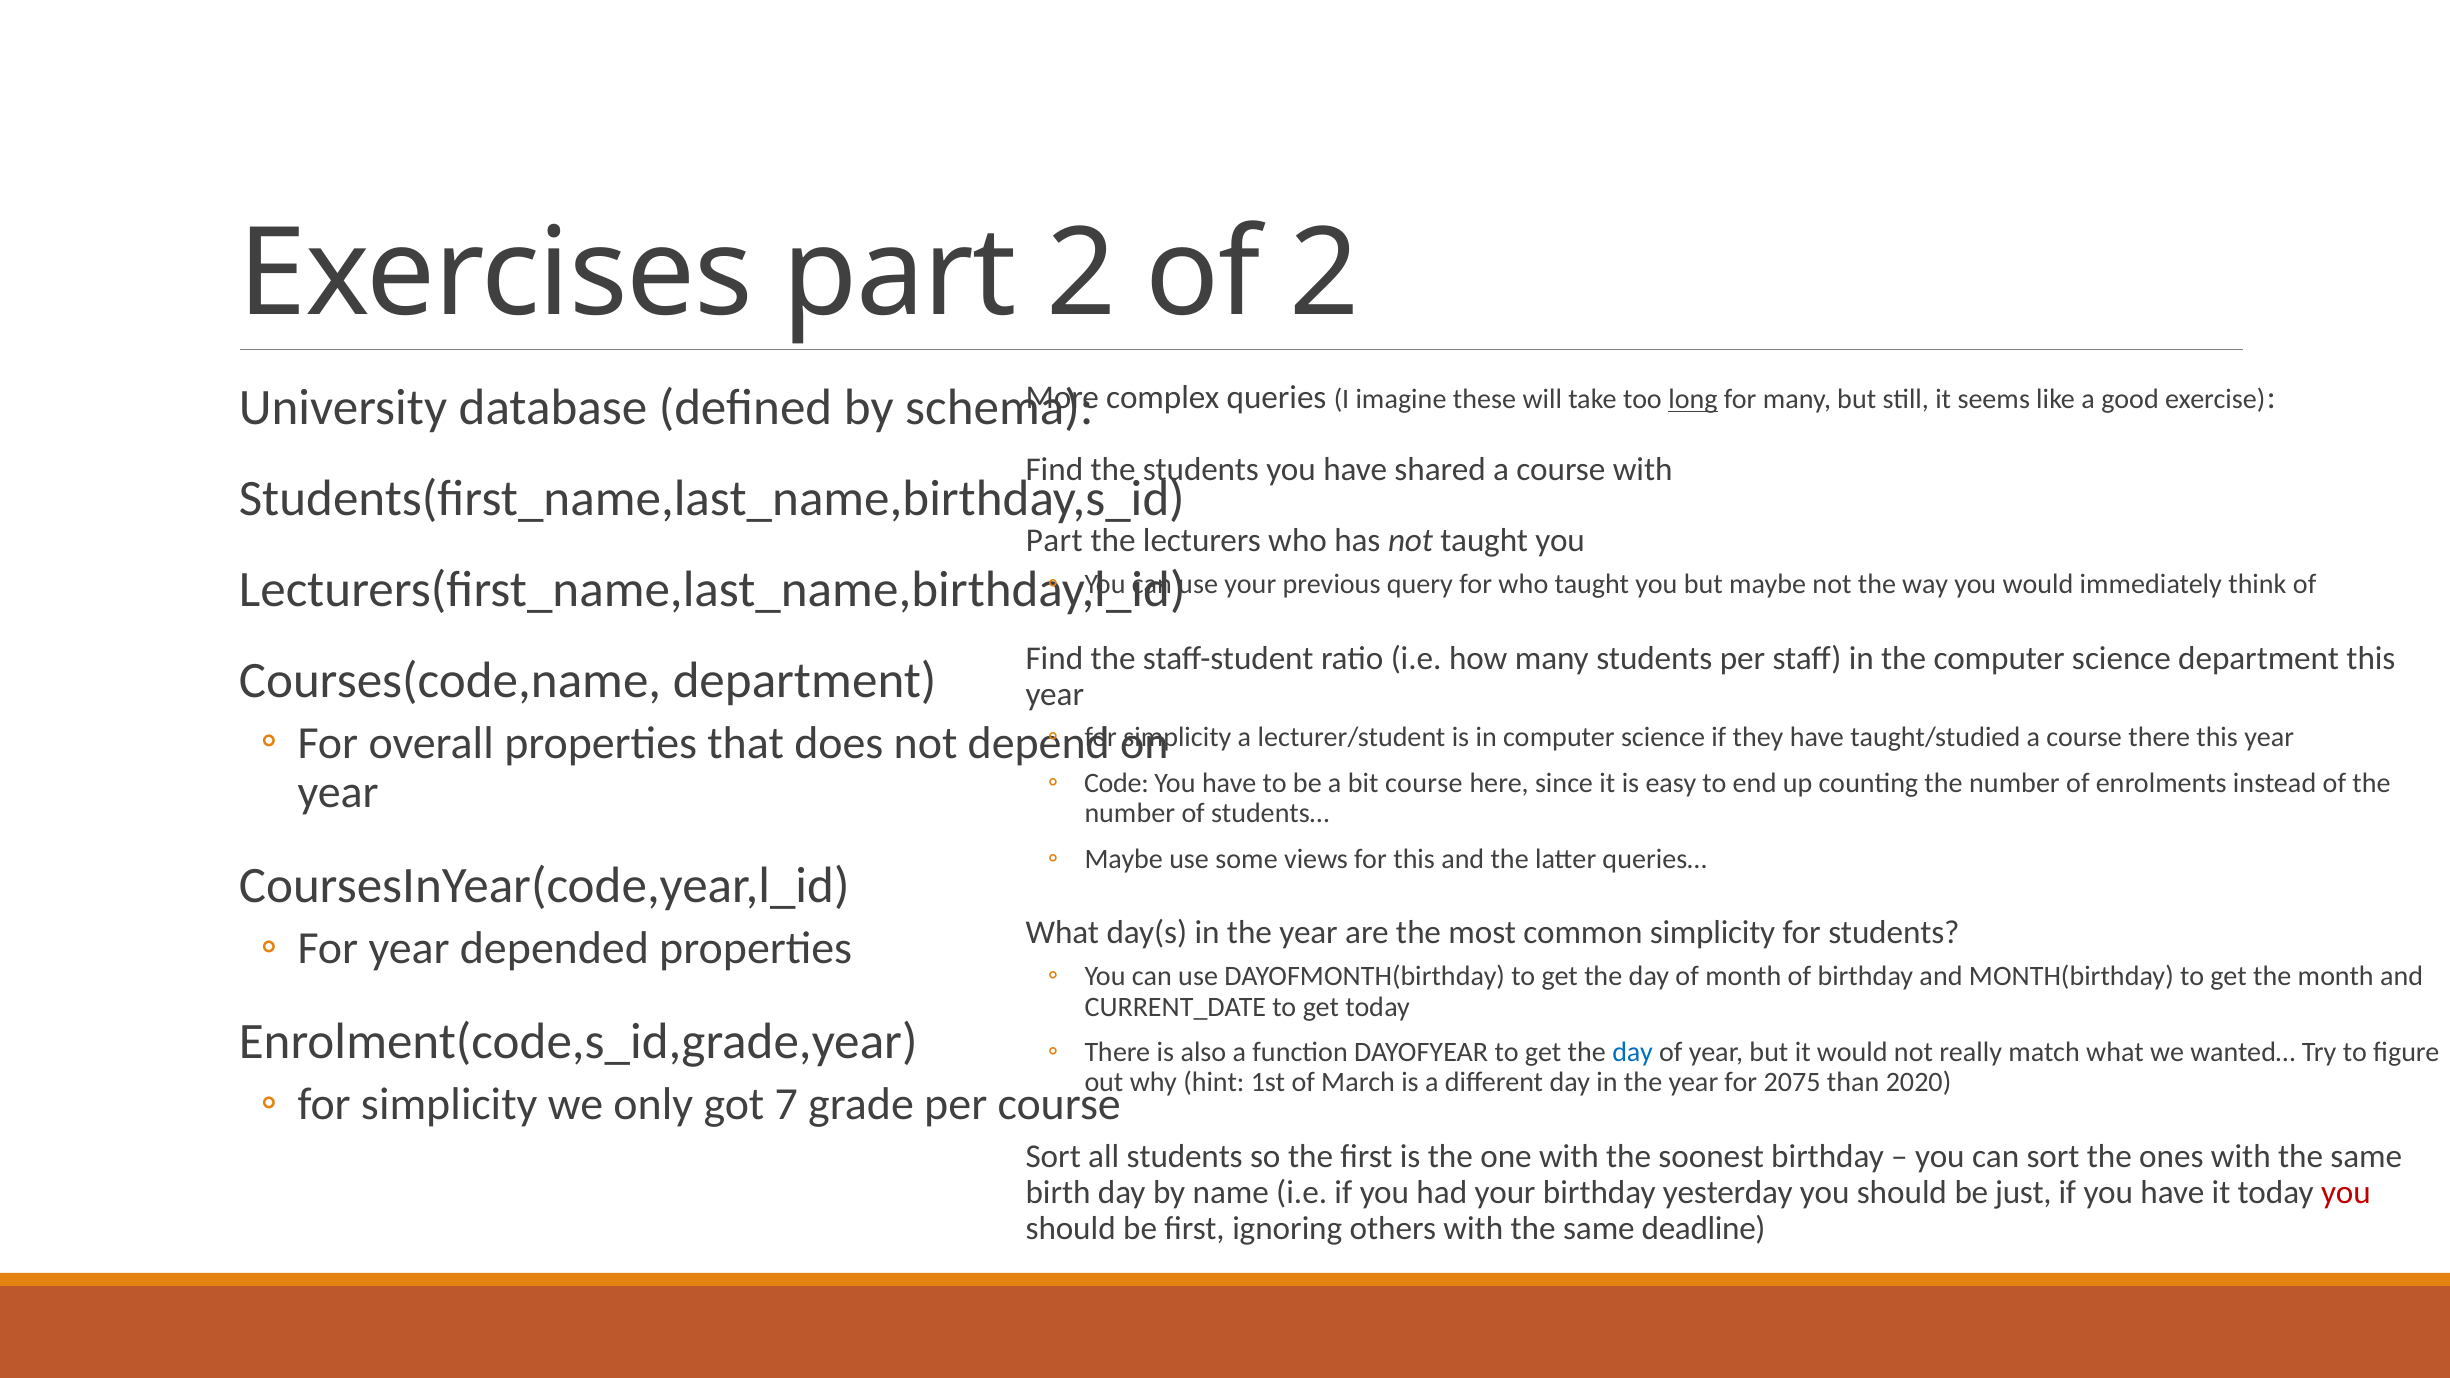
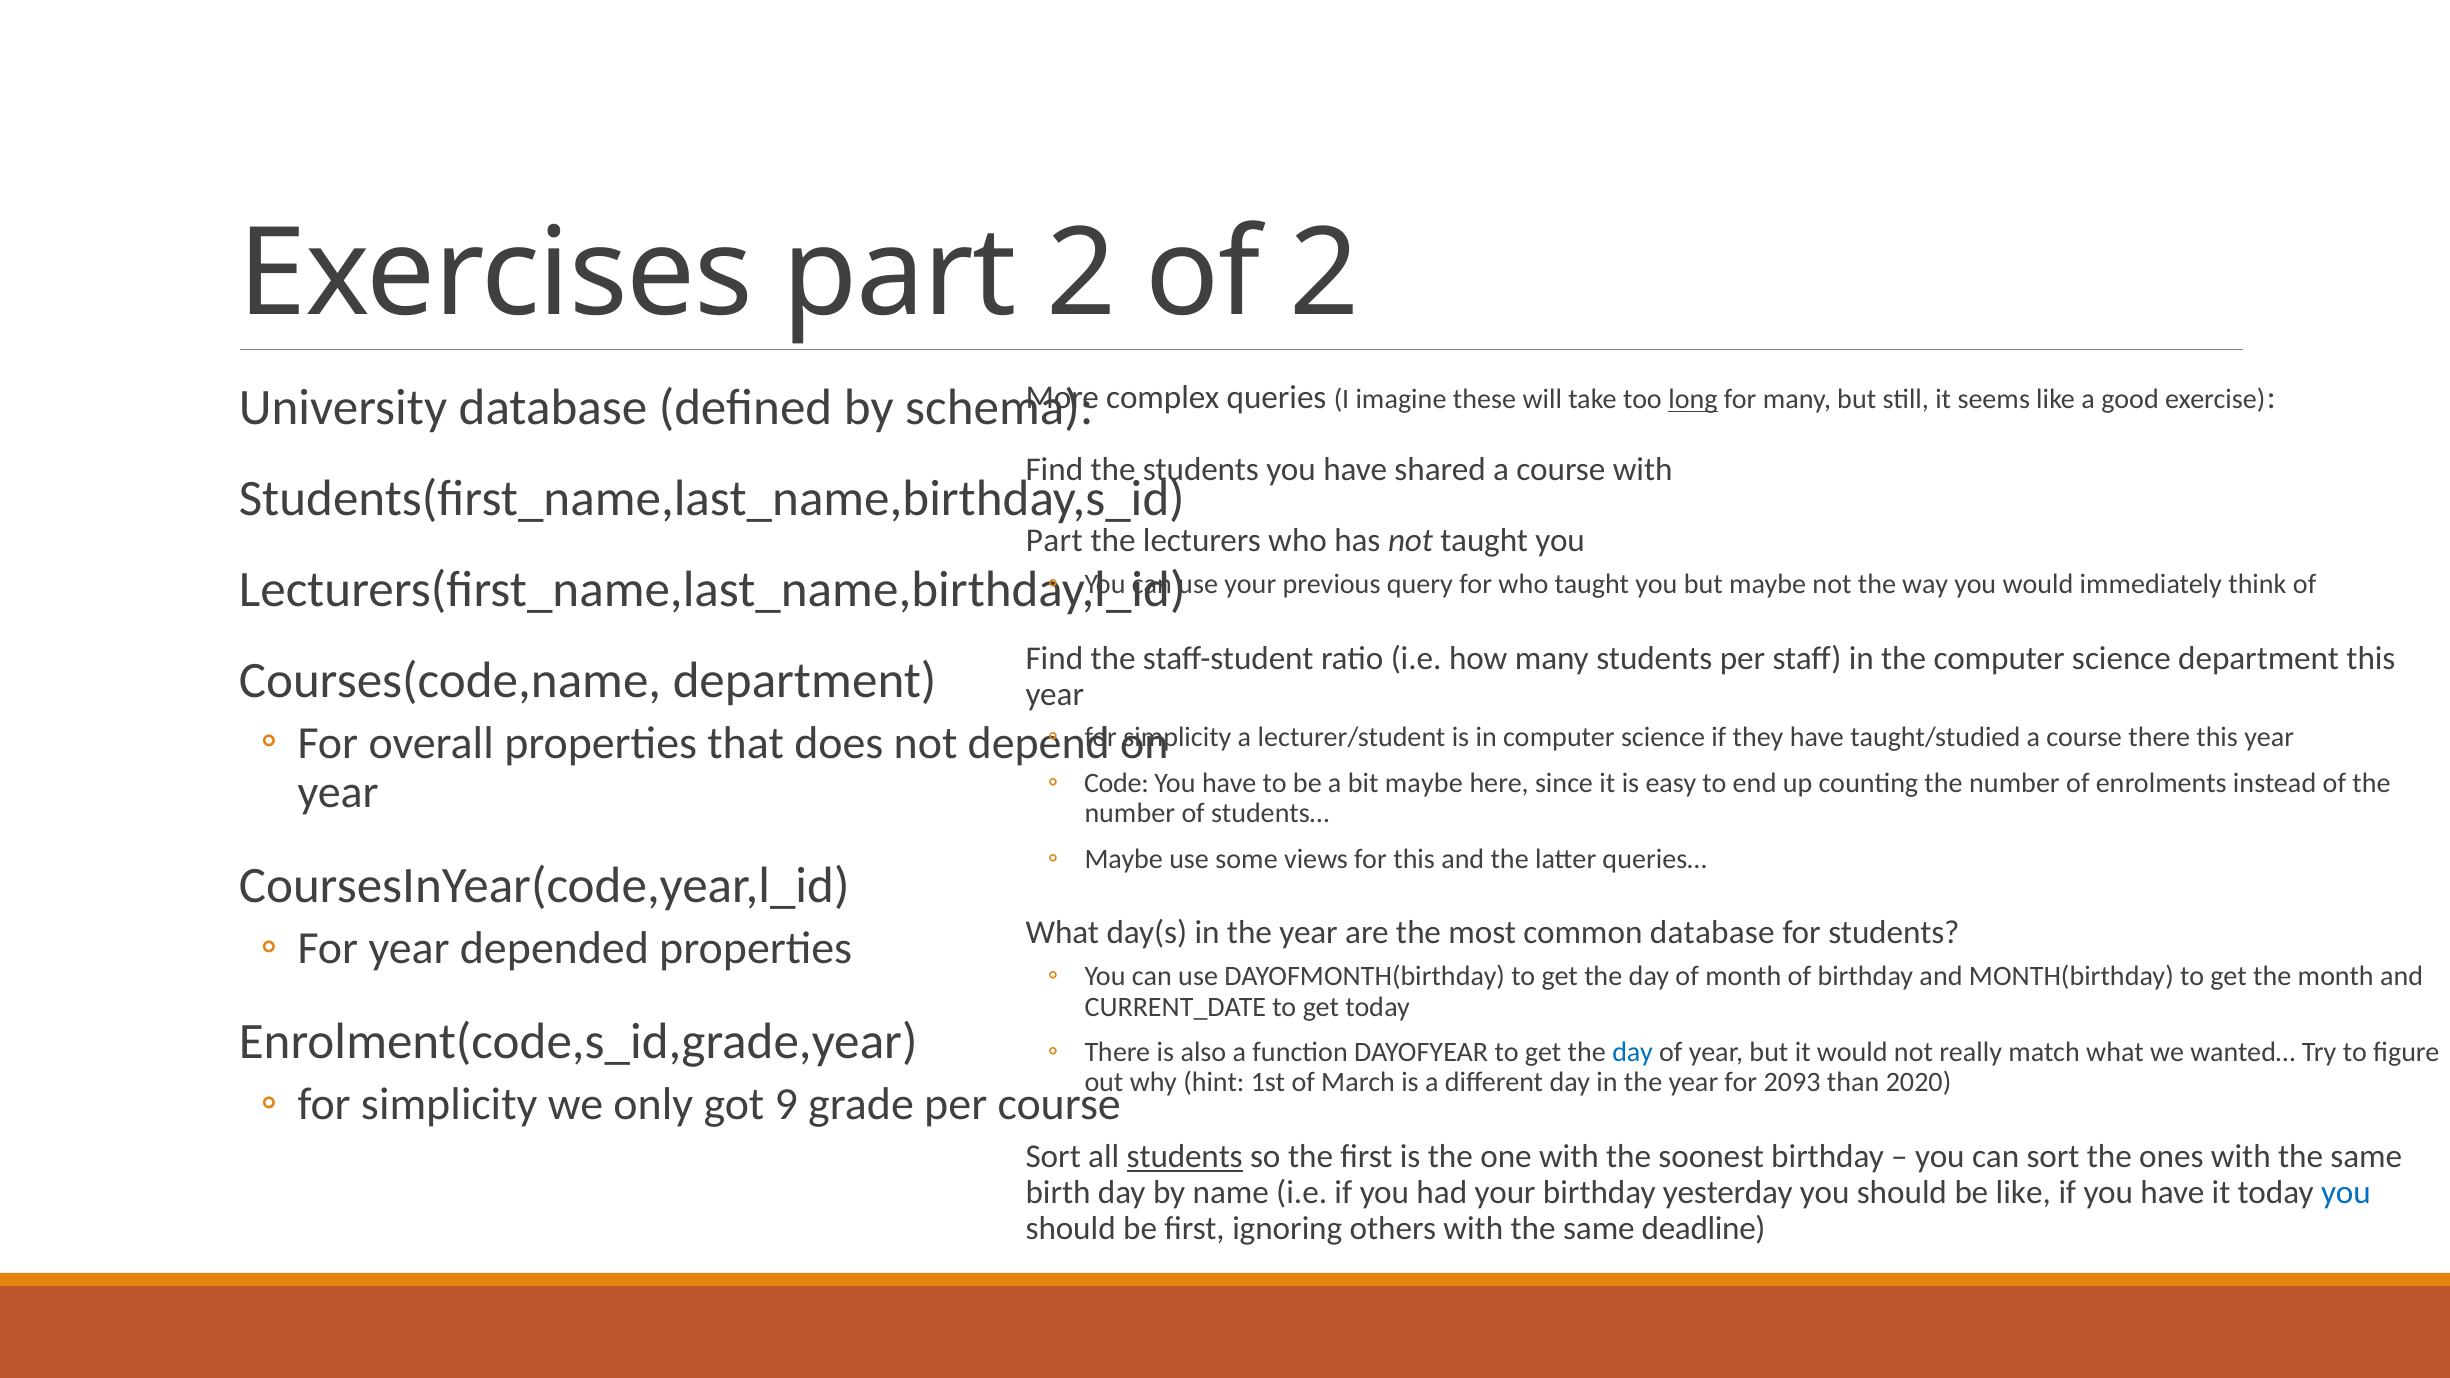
bit course: course -> maybe
common simplicity: simplicity -> database
2075: 2075 -> 2093
7: 7 -> 9
students at (1185, 1157) underline: none -> present
be just: just -> like
you at (2346, 1193) colour: red -> blue
